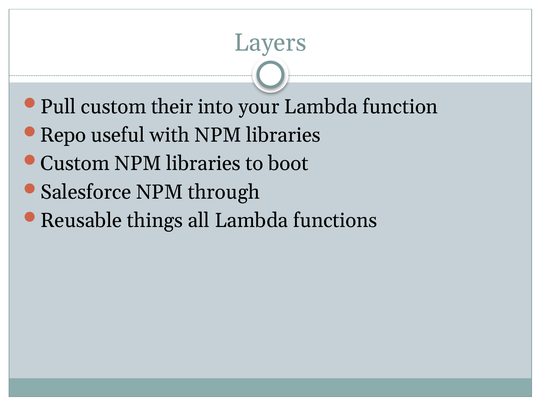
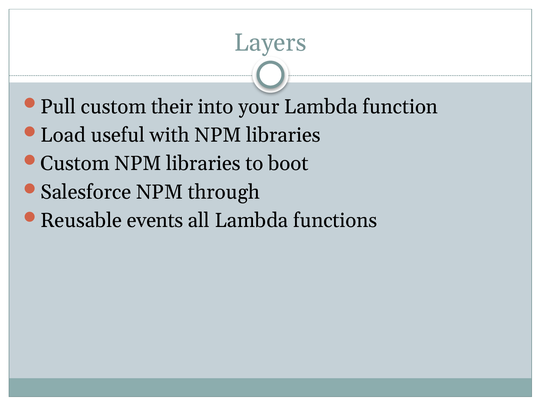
Repo: Repo -> Load
things: things -> events
